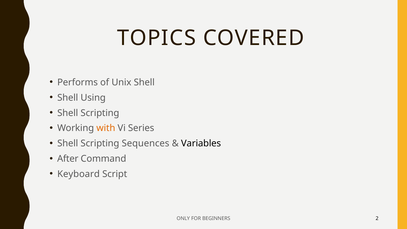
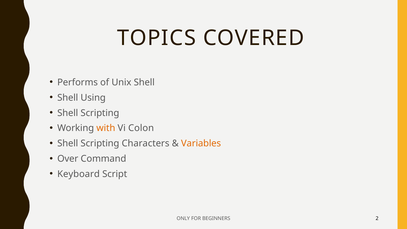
Series: Series -> Colon
Sequences: Sequences -> Characters
Variables colour: black -> orange
After: After -> Over
